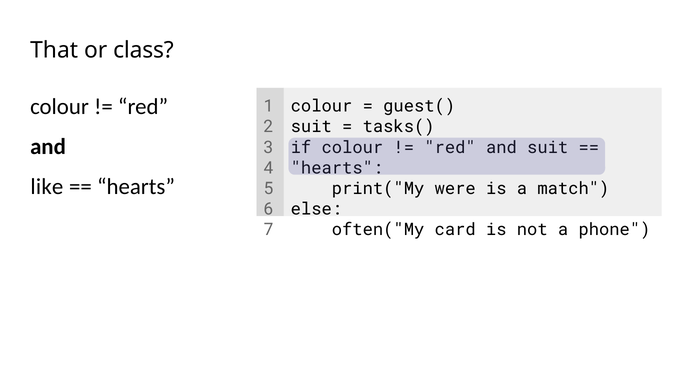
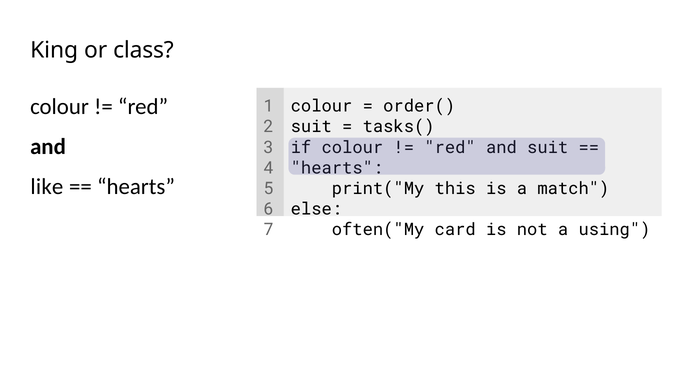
That: That -> King
guest(: guest( -> order(
were: were -> this
phone: phone -> using
